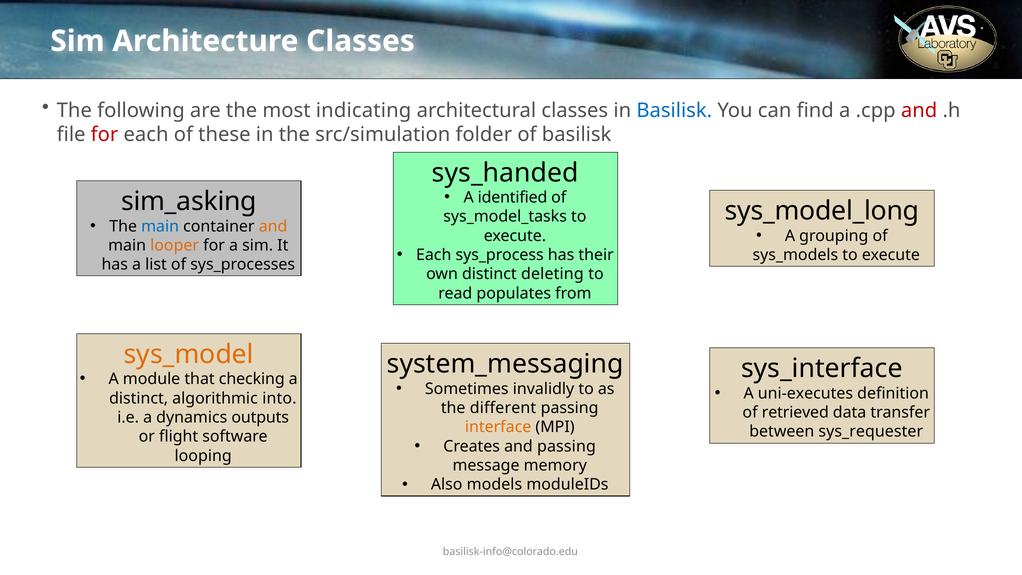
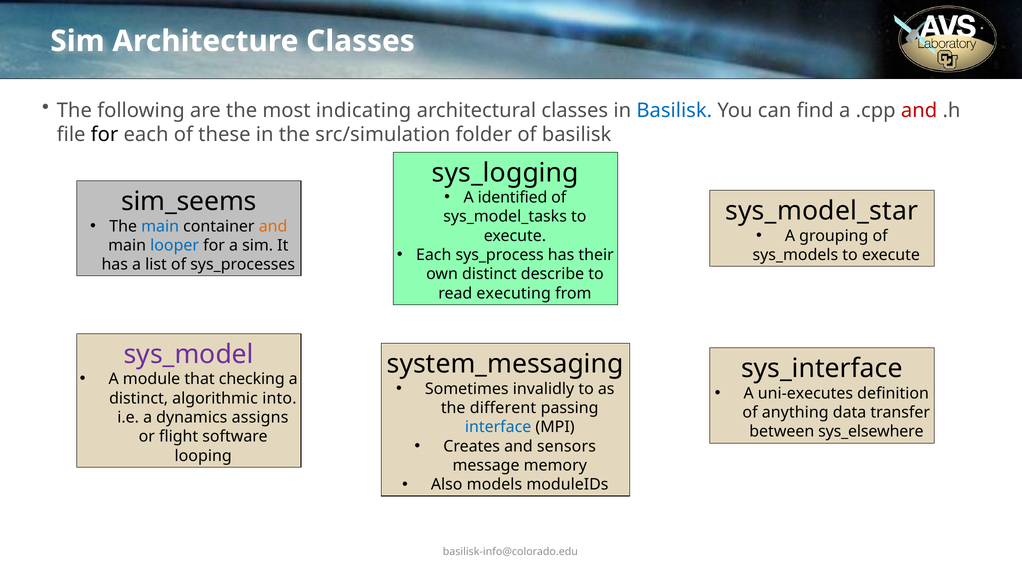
for at (105, 135) colour: red -> black
sys_handed: sys_handed -> sys_logging
sim_asking: sim_asking -> sim_seems
sys_model_long: sys_model_long -> sys_model_star
looper colour: orange -> blue
deleting: deleting -> describe
populates: populates -> executing
sys_model colour: orange -> purple
retrieved: retrieved -> anything
outputs: outputs -> assigns
interface colour: orange -> blue
sys_requester: sys_requester -> sys_elsewhere
and passing: passing -> sensors
